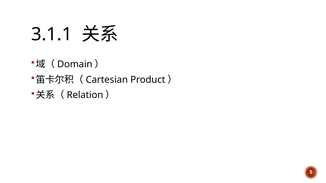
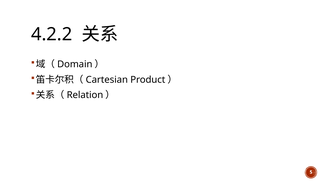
3.1.1: 3.1.1 -> 4.2.2
